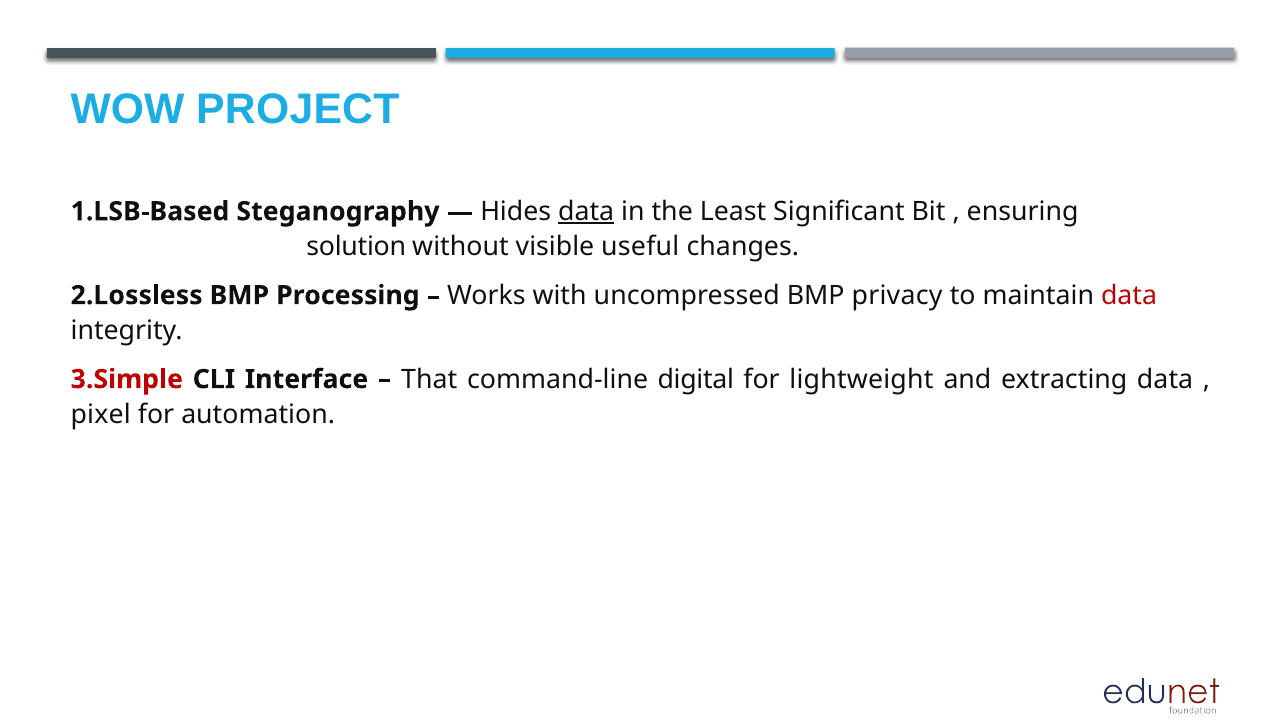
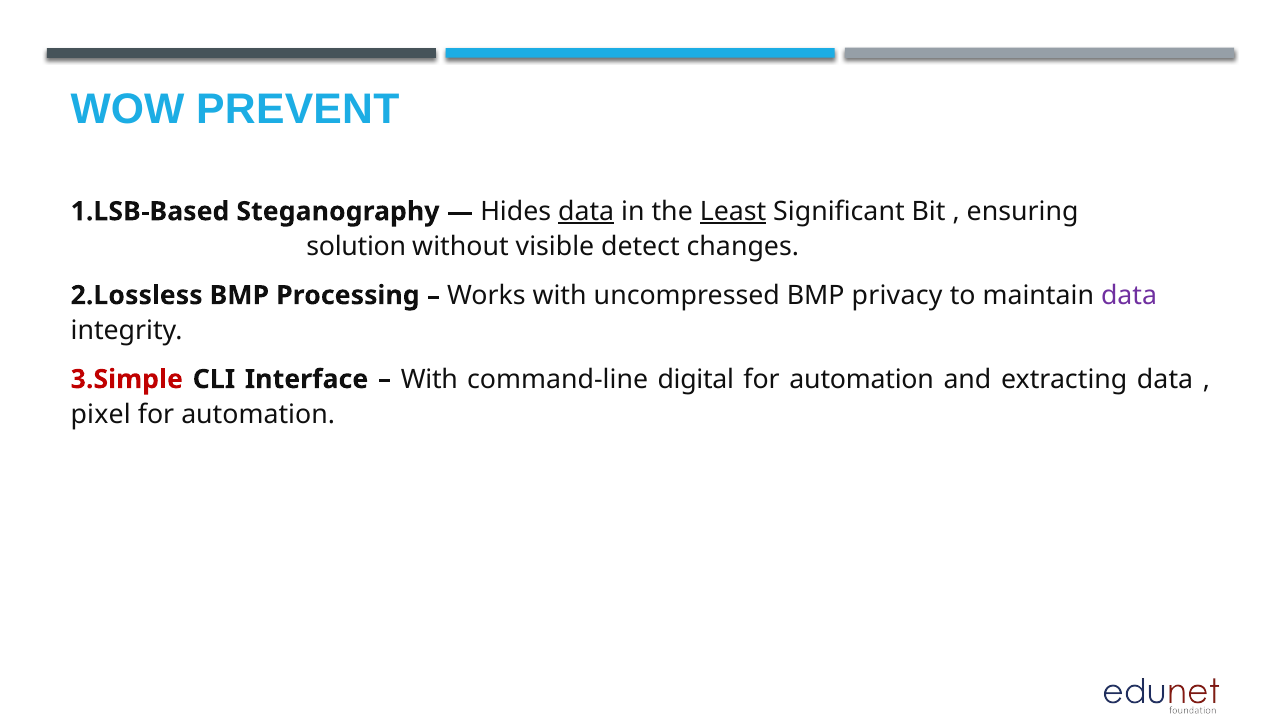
PROJECT: PROJECT -> PREVENT
Least underline: none -> present
useful: useful -> detect
data at (1129, 295) colour: red -> purple
That at (429, 379): That -> With
lightweight at (861, 379): lightweight -> automation
